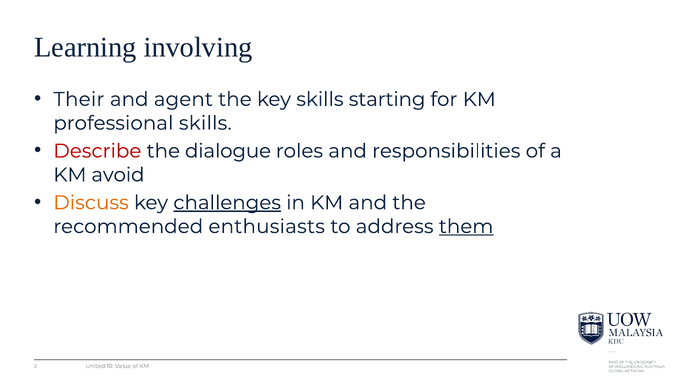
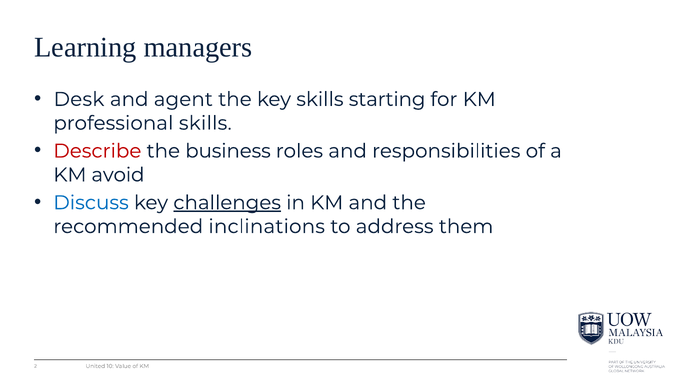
involving: involving -> managers
Their: Their -> Desk
dialogue: dialogue -> business
Discuss colour: orange -> blue
enthusiasts: enthusiasts -> inclinations
them underline: present -> none
